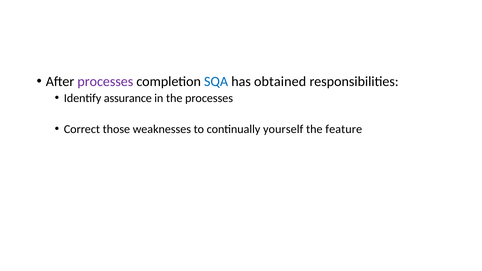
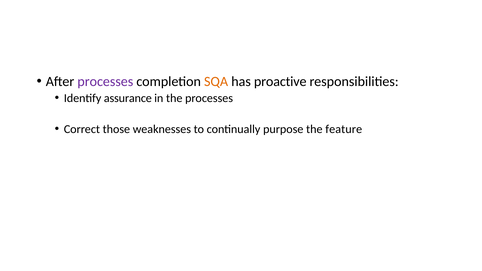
SQA colour: blue -> orange
obtained: obtained -> proactive
yourself: yourself -> purpose
